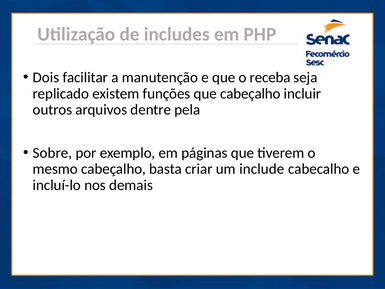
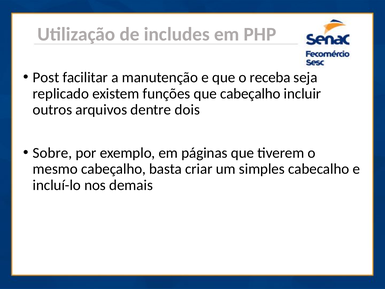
Dois: Dois -> Post
pela: pela -> dois
include: include -> simples
